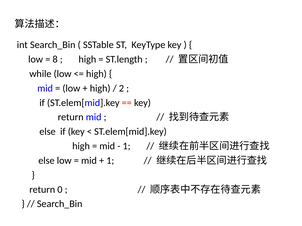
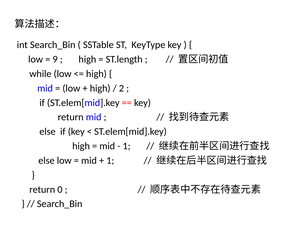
8: 8 -> 9
